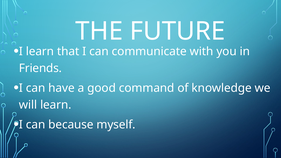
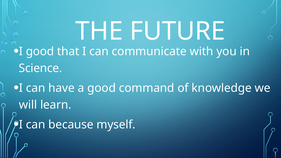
I learn: learn -> good
Friends: Friends -> Science
